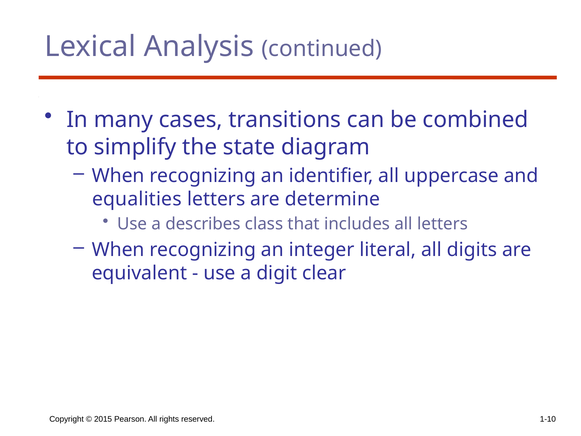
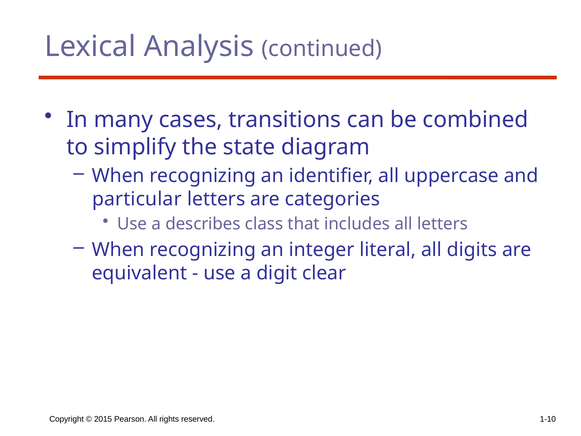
equalities: equalities -> particular
determine: determine -> categories
